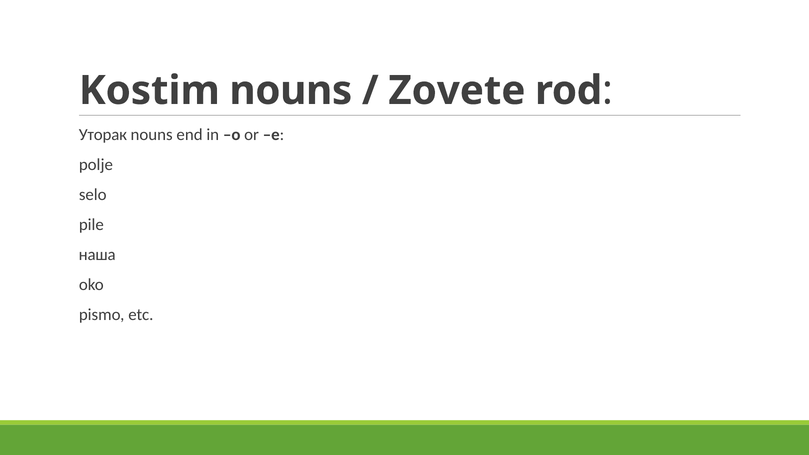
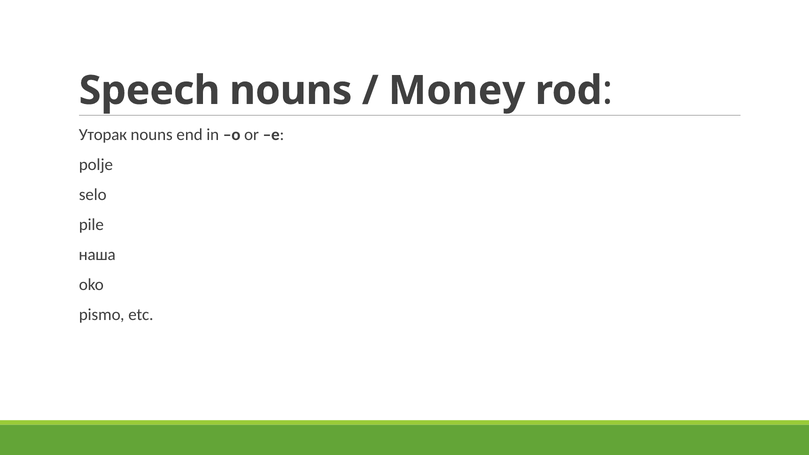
Kostim: Kostim -> Speech
Zovete: Zovete -> Money
